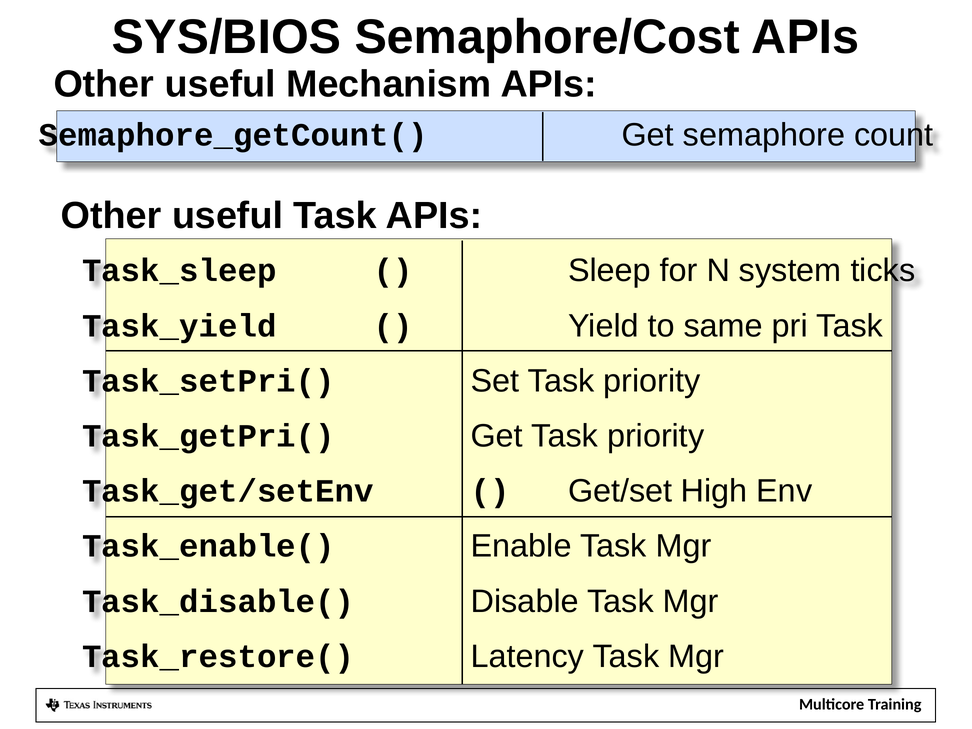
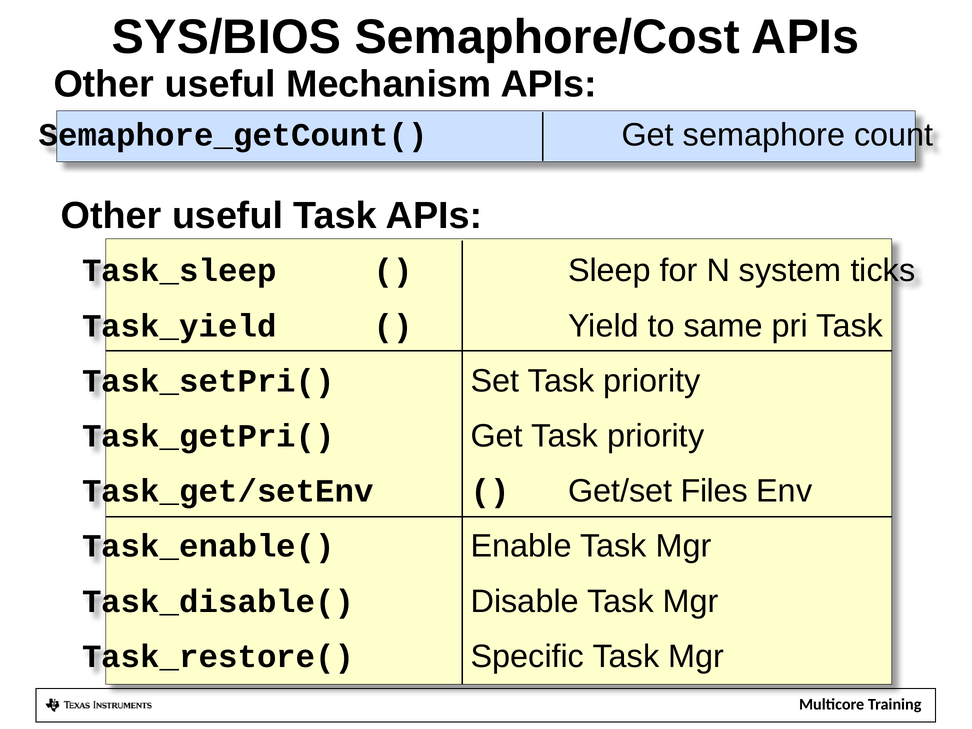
High: High -> Files
Latency: Latency -> Specific
